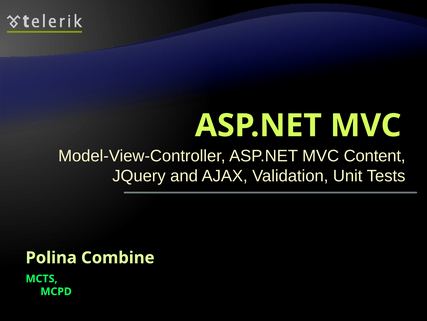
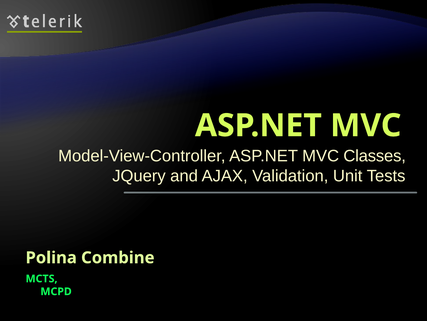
Content: Content -> Classes
